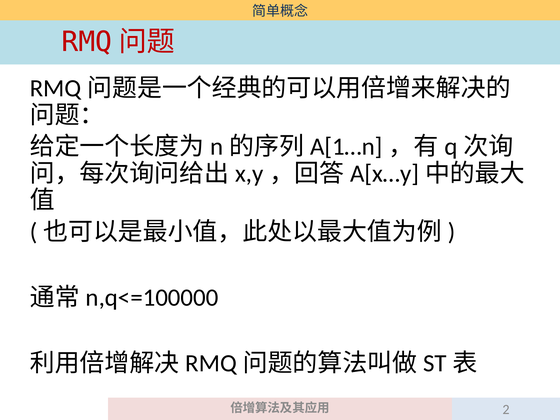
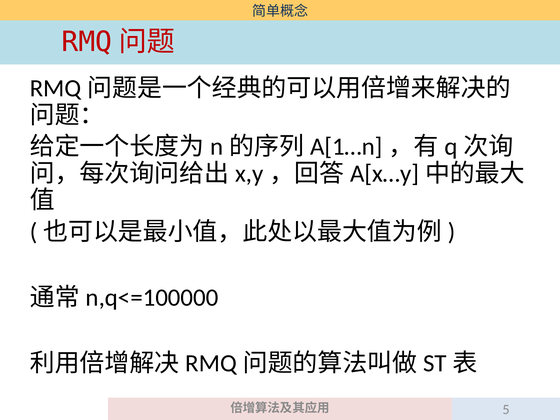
2: 2 -> 5
